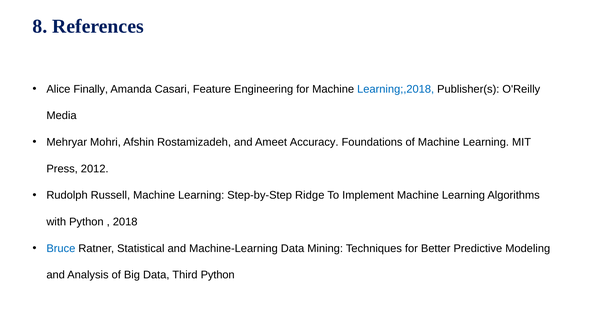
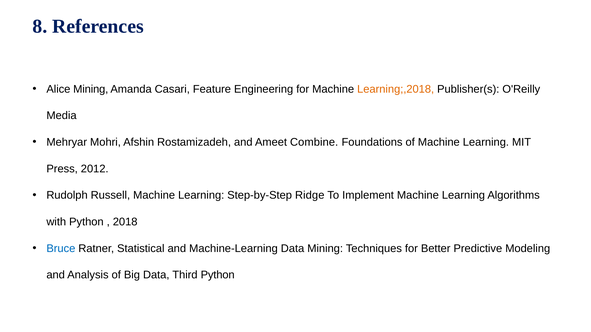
Alice Finally: Finally -> Mining
Learning;,2018 colour: blue -> orange
Accuracy: Accuracy -> Combine
